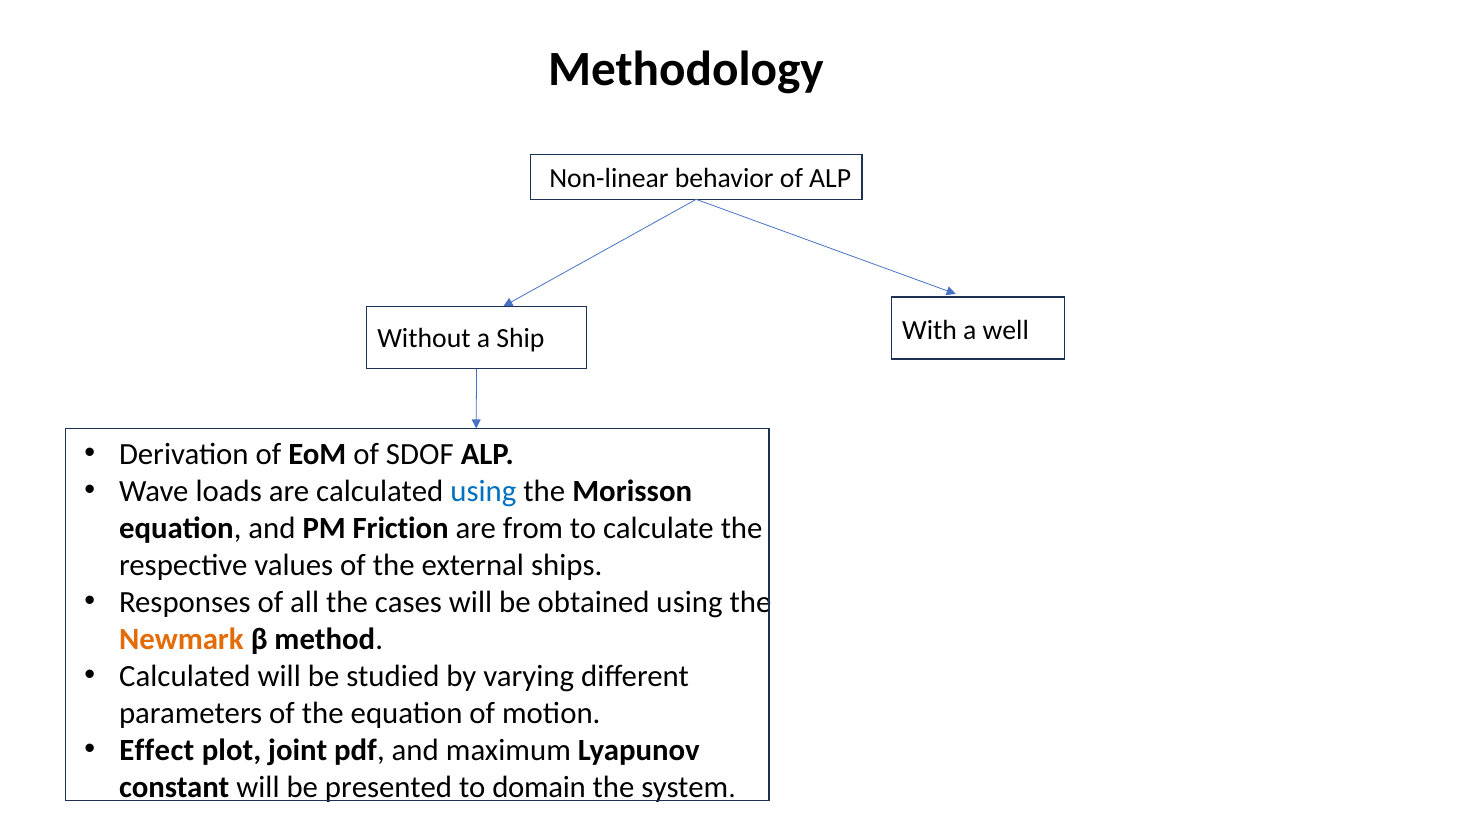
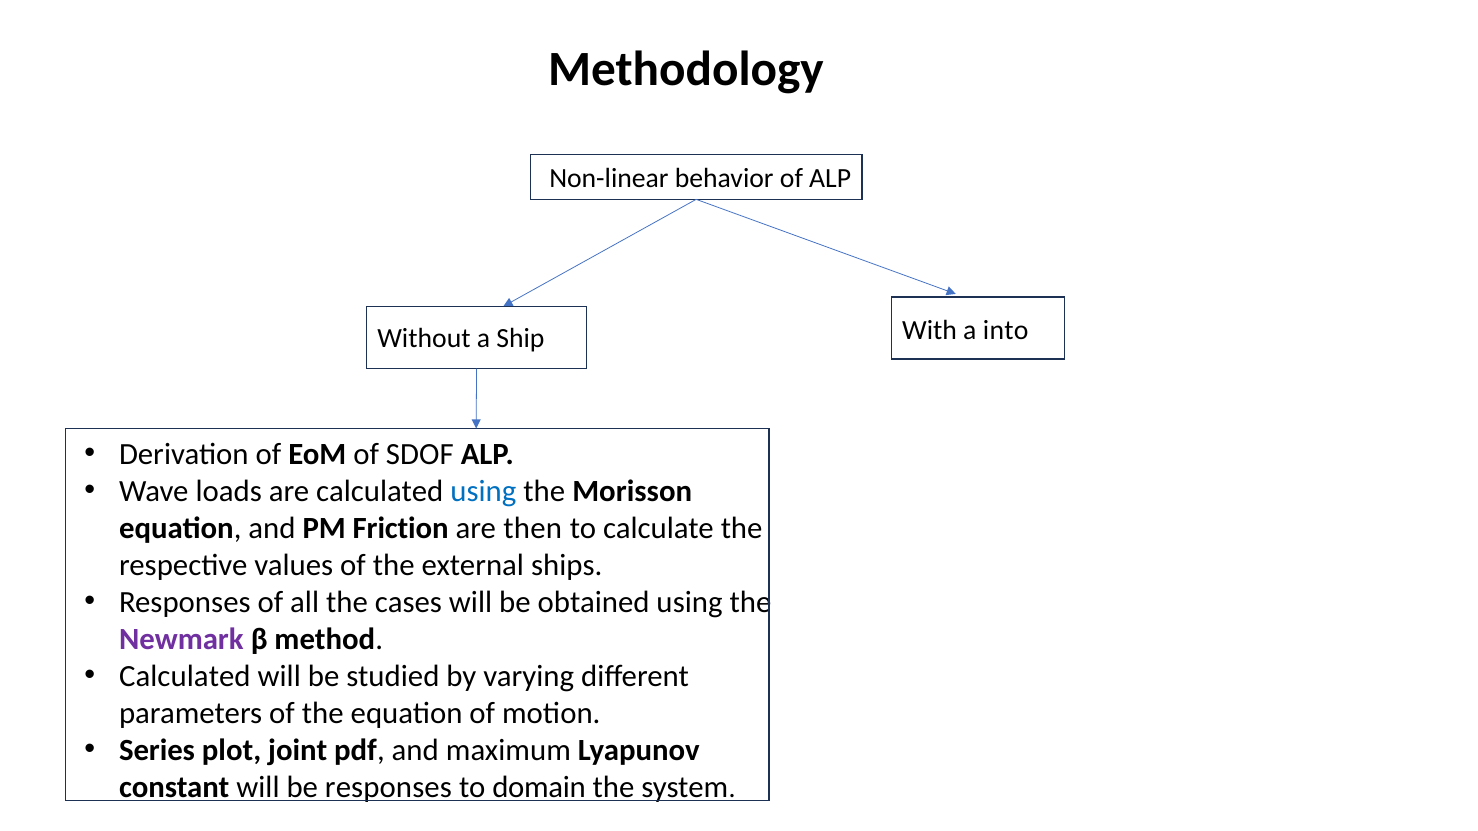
well: well -> into
from: from -> then
Newmark colour: orange -> purple
Effect: Effect -> Series
be presented: presented -> responses
